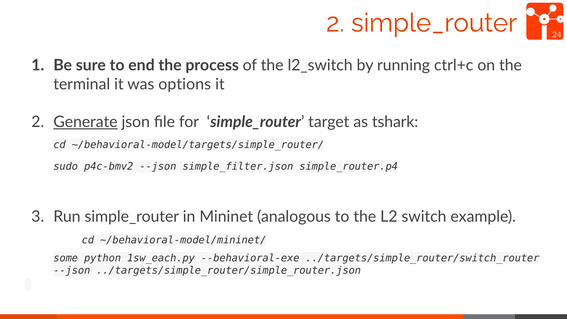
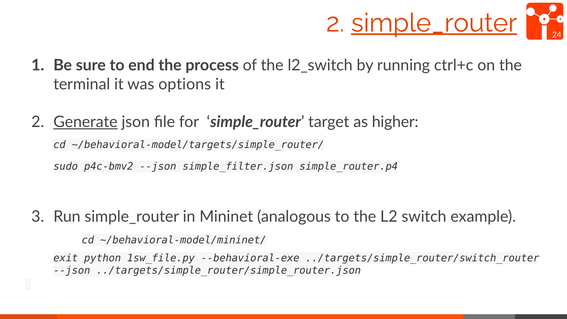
simple_router at (434, 23) underline: none -> present
tshark: tshark -> higher
some: some -> exit
1sw_each.py: 1sw_each.py -> 1sw_file.py
